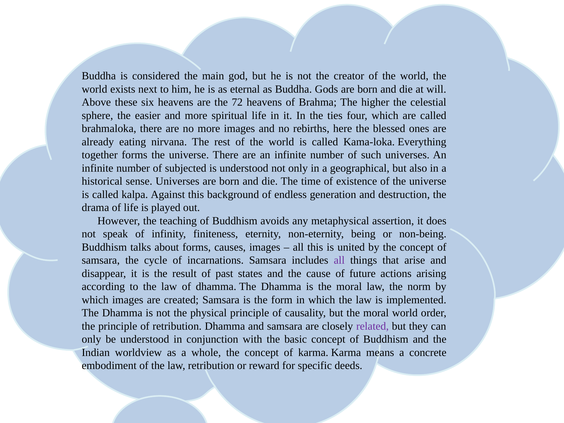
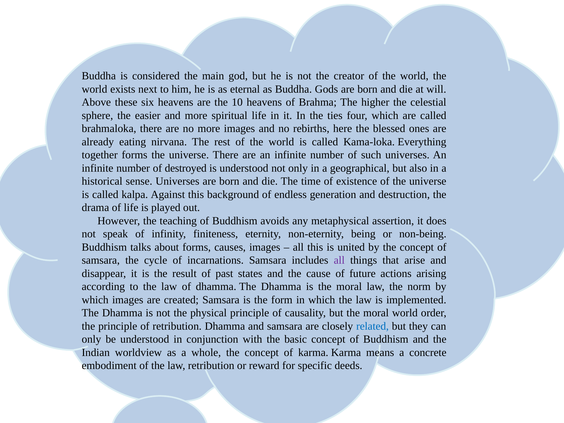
72: 72 -> 10
subjected: subjected -> destroyed
related colour: purple -> blue
